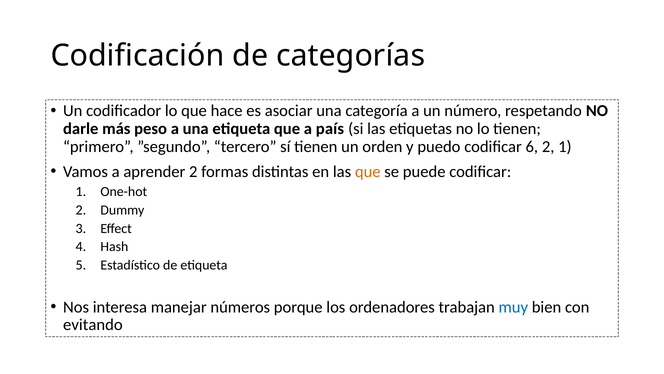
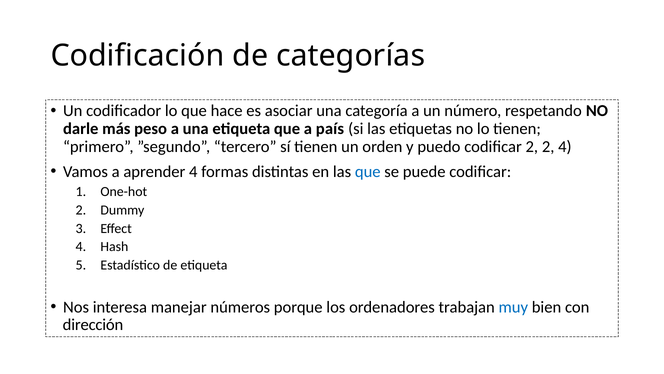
codificar 6: 6 -> 2
2 1: 1 -> 4
aprender 2: 2 -> 4
que at (368, 171) colour: orange -> blue
evitando: evitando -> dirección
